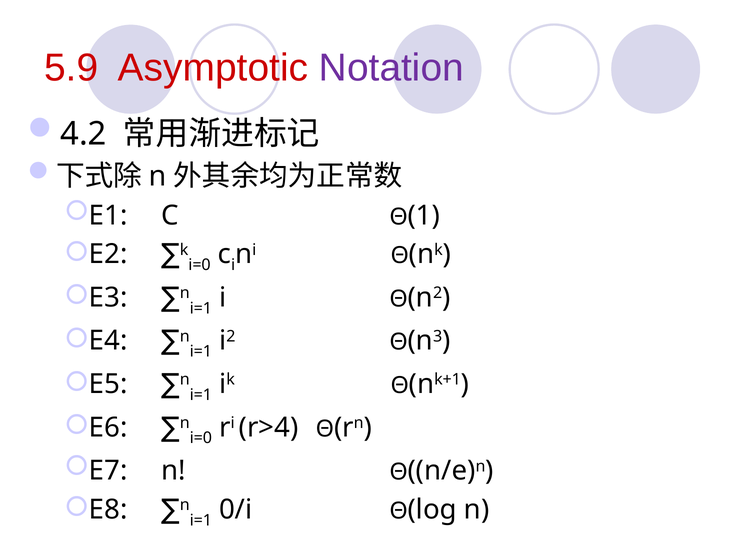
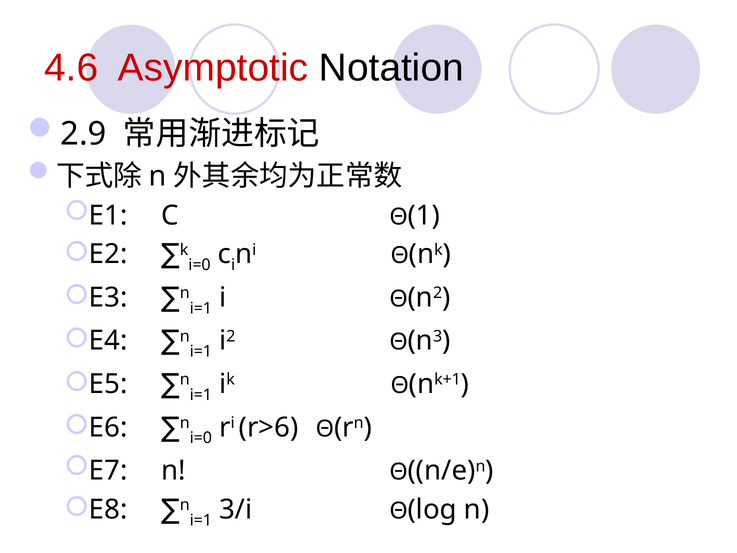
5.9: 5.9 -> 4.6
Notation colour: purple -> black
4.2: 4.2 -> 2.9
r>4: r>4 -> r>6
0/i: 0/i -> 3/i
